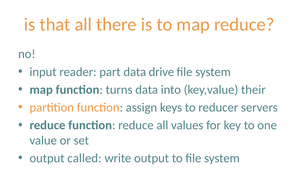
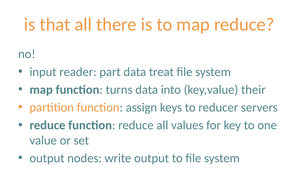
drive: drive -> treat
called: called -> nodes
